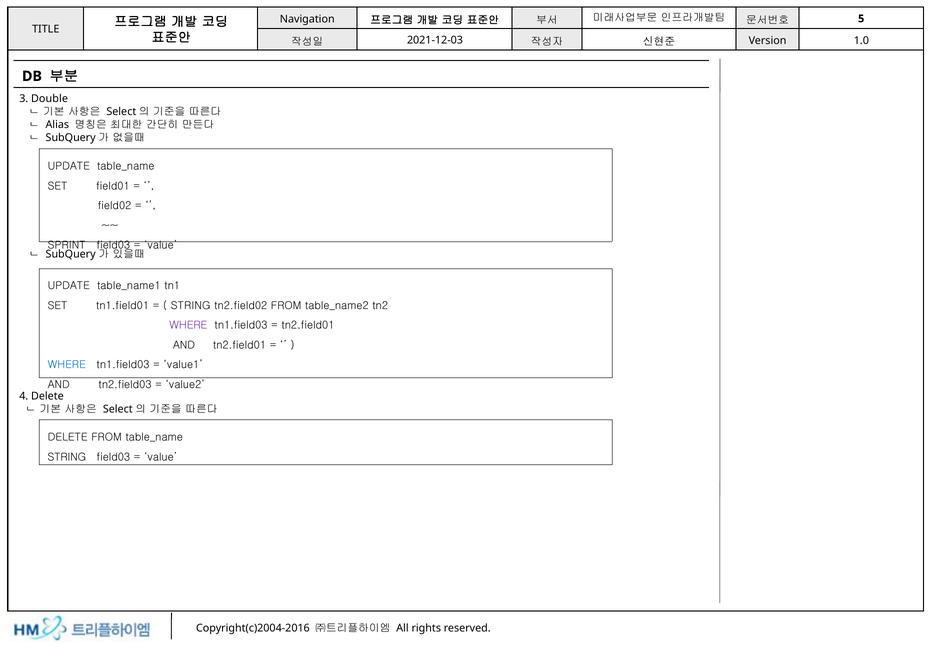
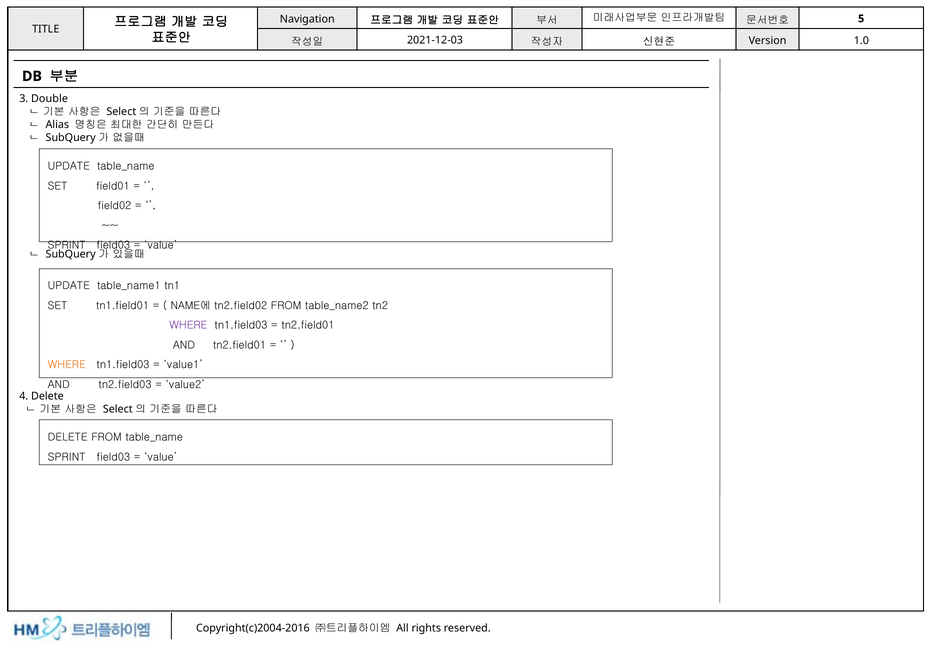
STRING at (191, 305): STRING -> NAME에
WHERE at (67, 365) colour: blue -> orange
STRING at (67, 457): STRING -> SPRINT
